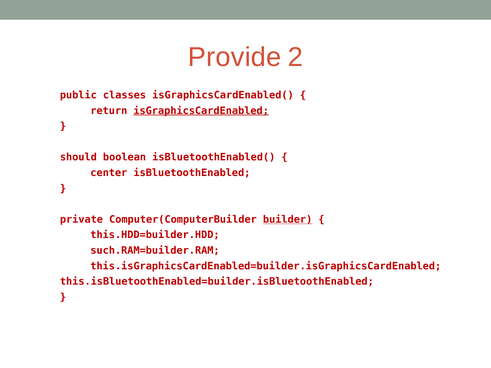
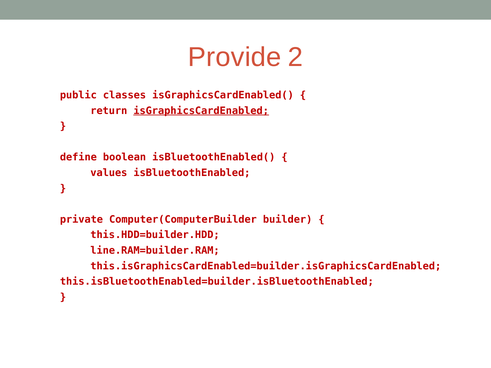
should: should -> define
center: center -> values
builder underline: present -> none
such.RAM=builder.RAM: such.RAM=builder.RAM -> line.RAM=builder.RAM
